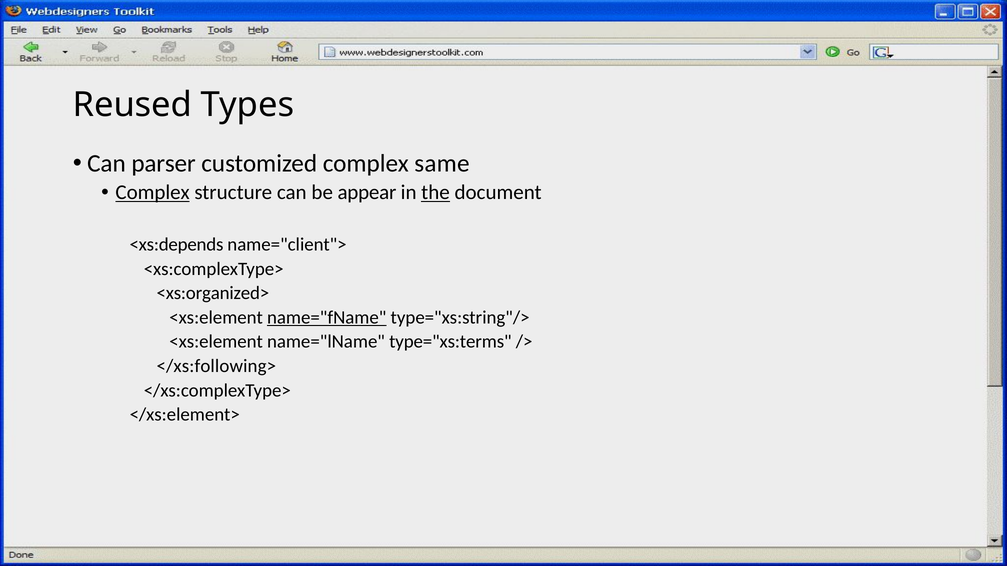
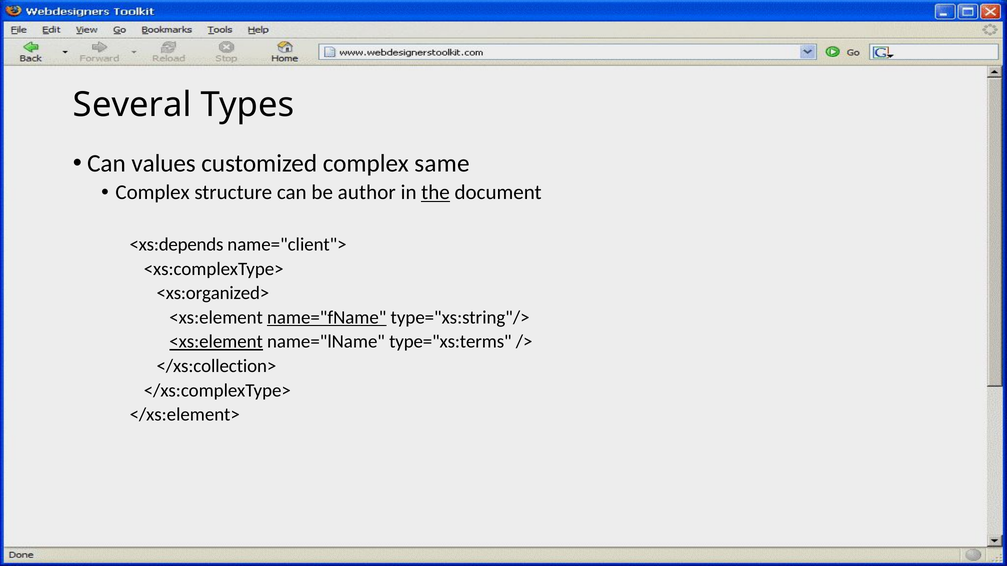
Reused: Reused -> Several
parser: parser -> values
Complex at (153, 193) underline: present -> none
appear: appear -> author
<xs:element at (216, 342) underline: none -> present
</xs:following>: </xs:following> -> </xs:collection>
